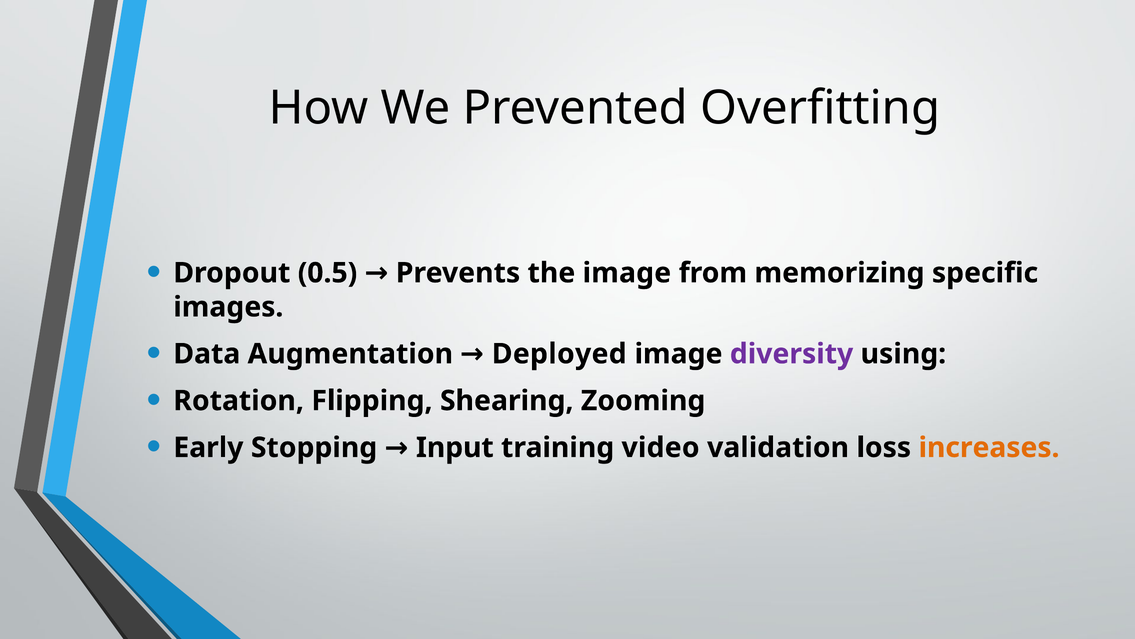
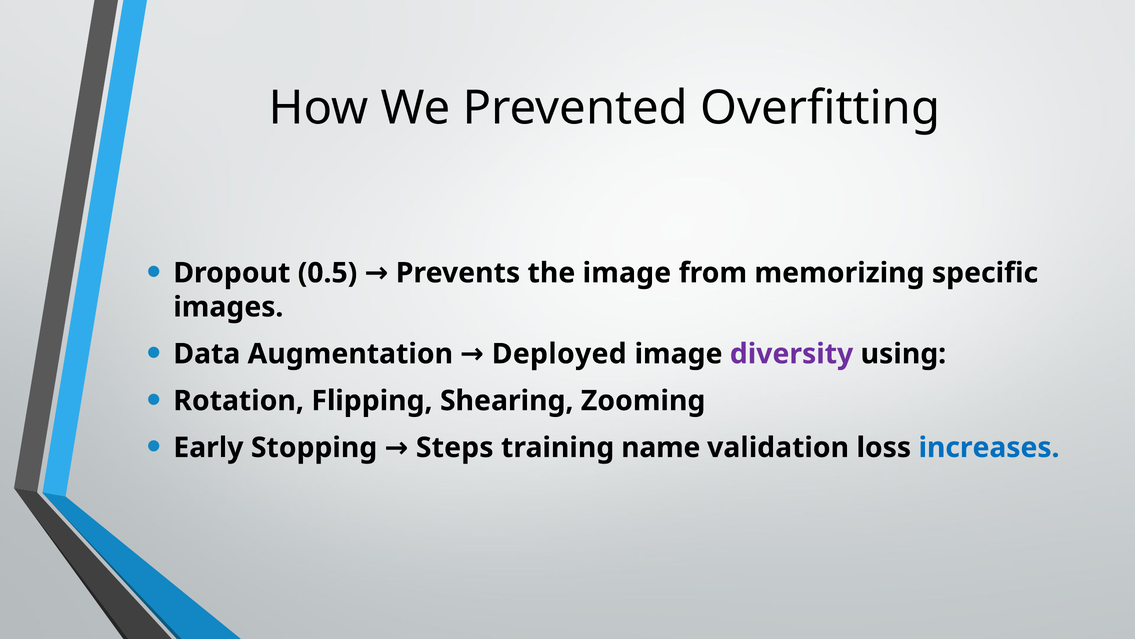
Input: Input -> Steps
video: video -> name
increases colour: orange -> blue
